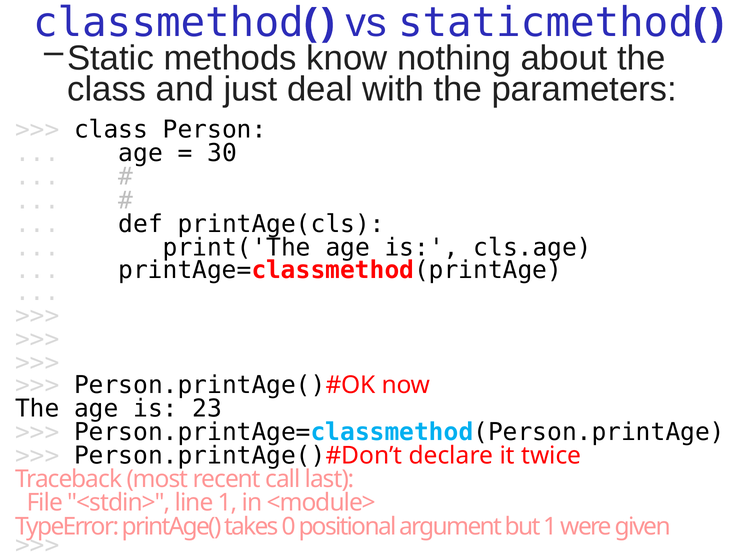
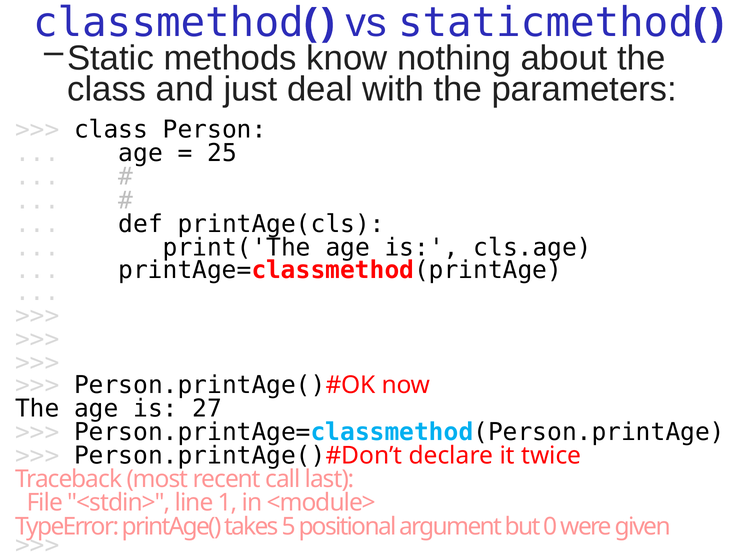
30: 30 -> 25
23: 23 -> 27
0: 0 -> 5
but 1: 1 -> 0
